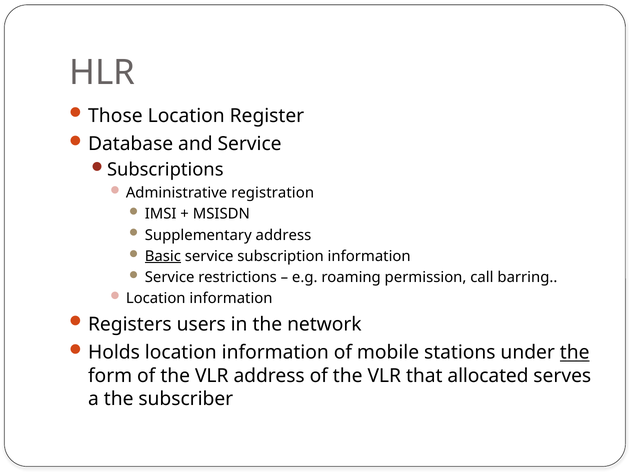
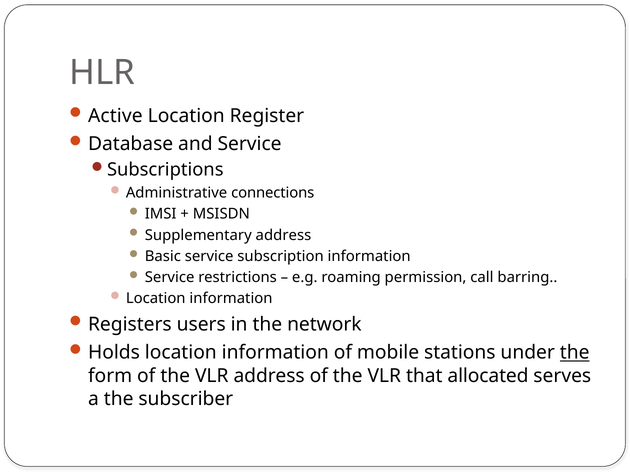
Those: Those -> Active
registration: registration -> connections
Basic underline: present -> none
